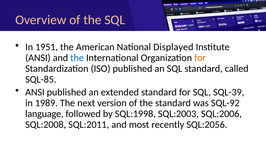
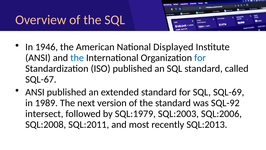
1951: 1951 -> 1946
for at (200, 58) colour: orange -> blue
SQL-85: SQL-85 -> SQL-67
SQL-39: SQL-39 -> SQL-69
language: language -> intersect
SQL:1998: SQL:1998 -> SQL:1979
SQL:2056: SQL:2056 -> SQL:2013
